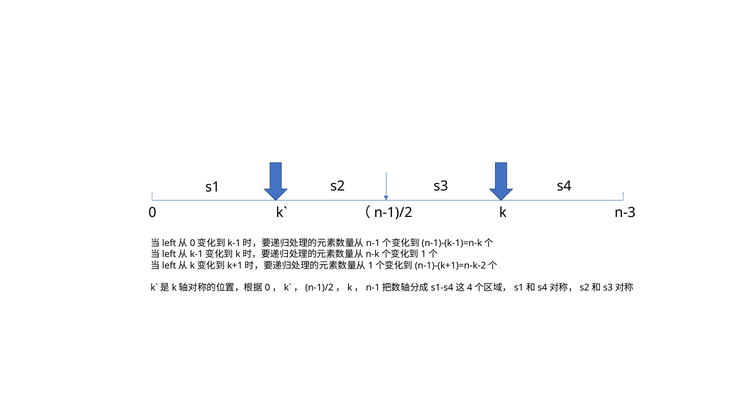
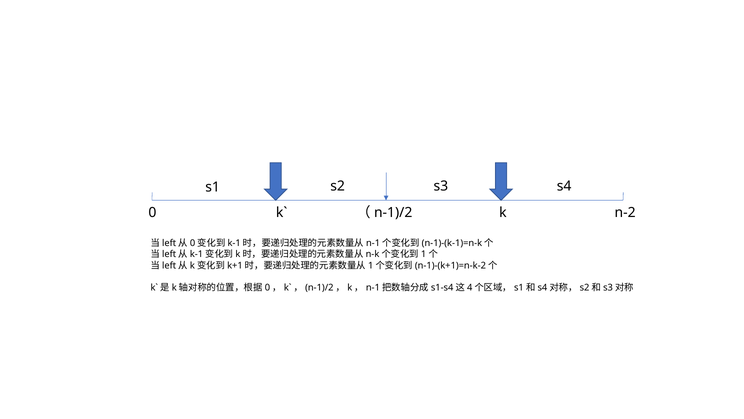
n-3: n-3 -> n-2
